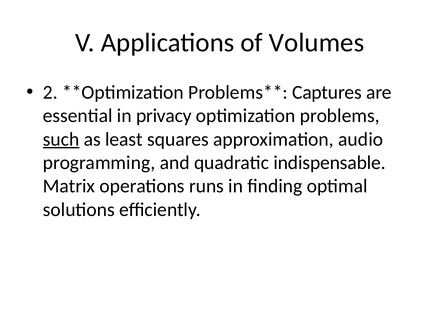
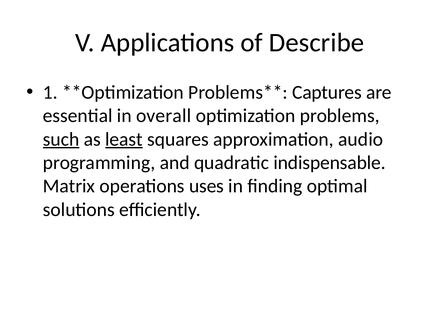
Volumes: Volumes -> Describe
2: 2 -> 1
privacy: privacy -> overall
least underline: none -> present
runs: runs -> uses
